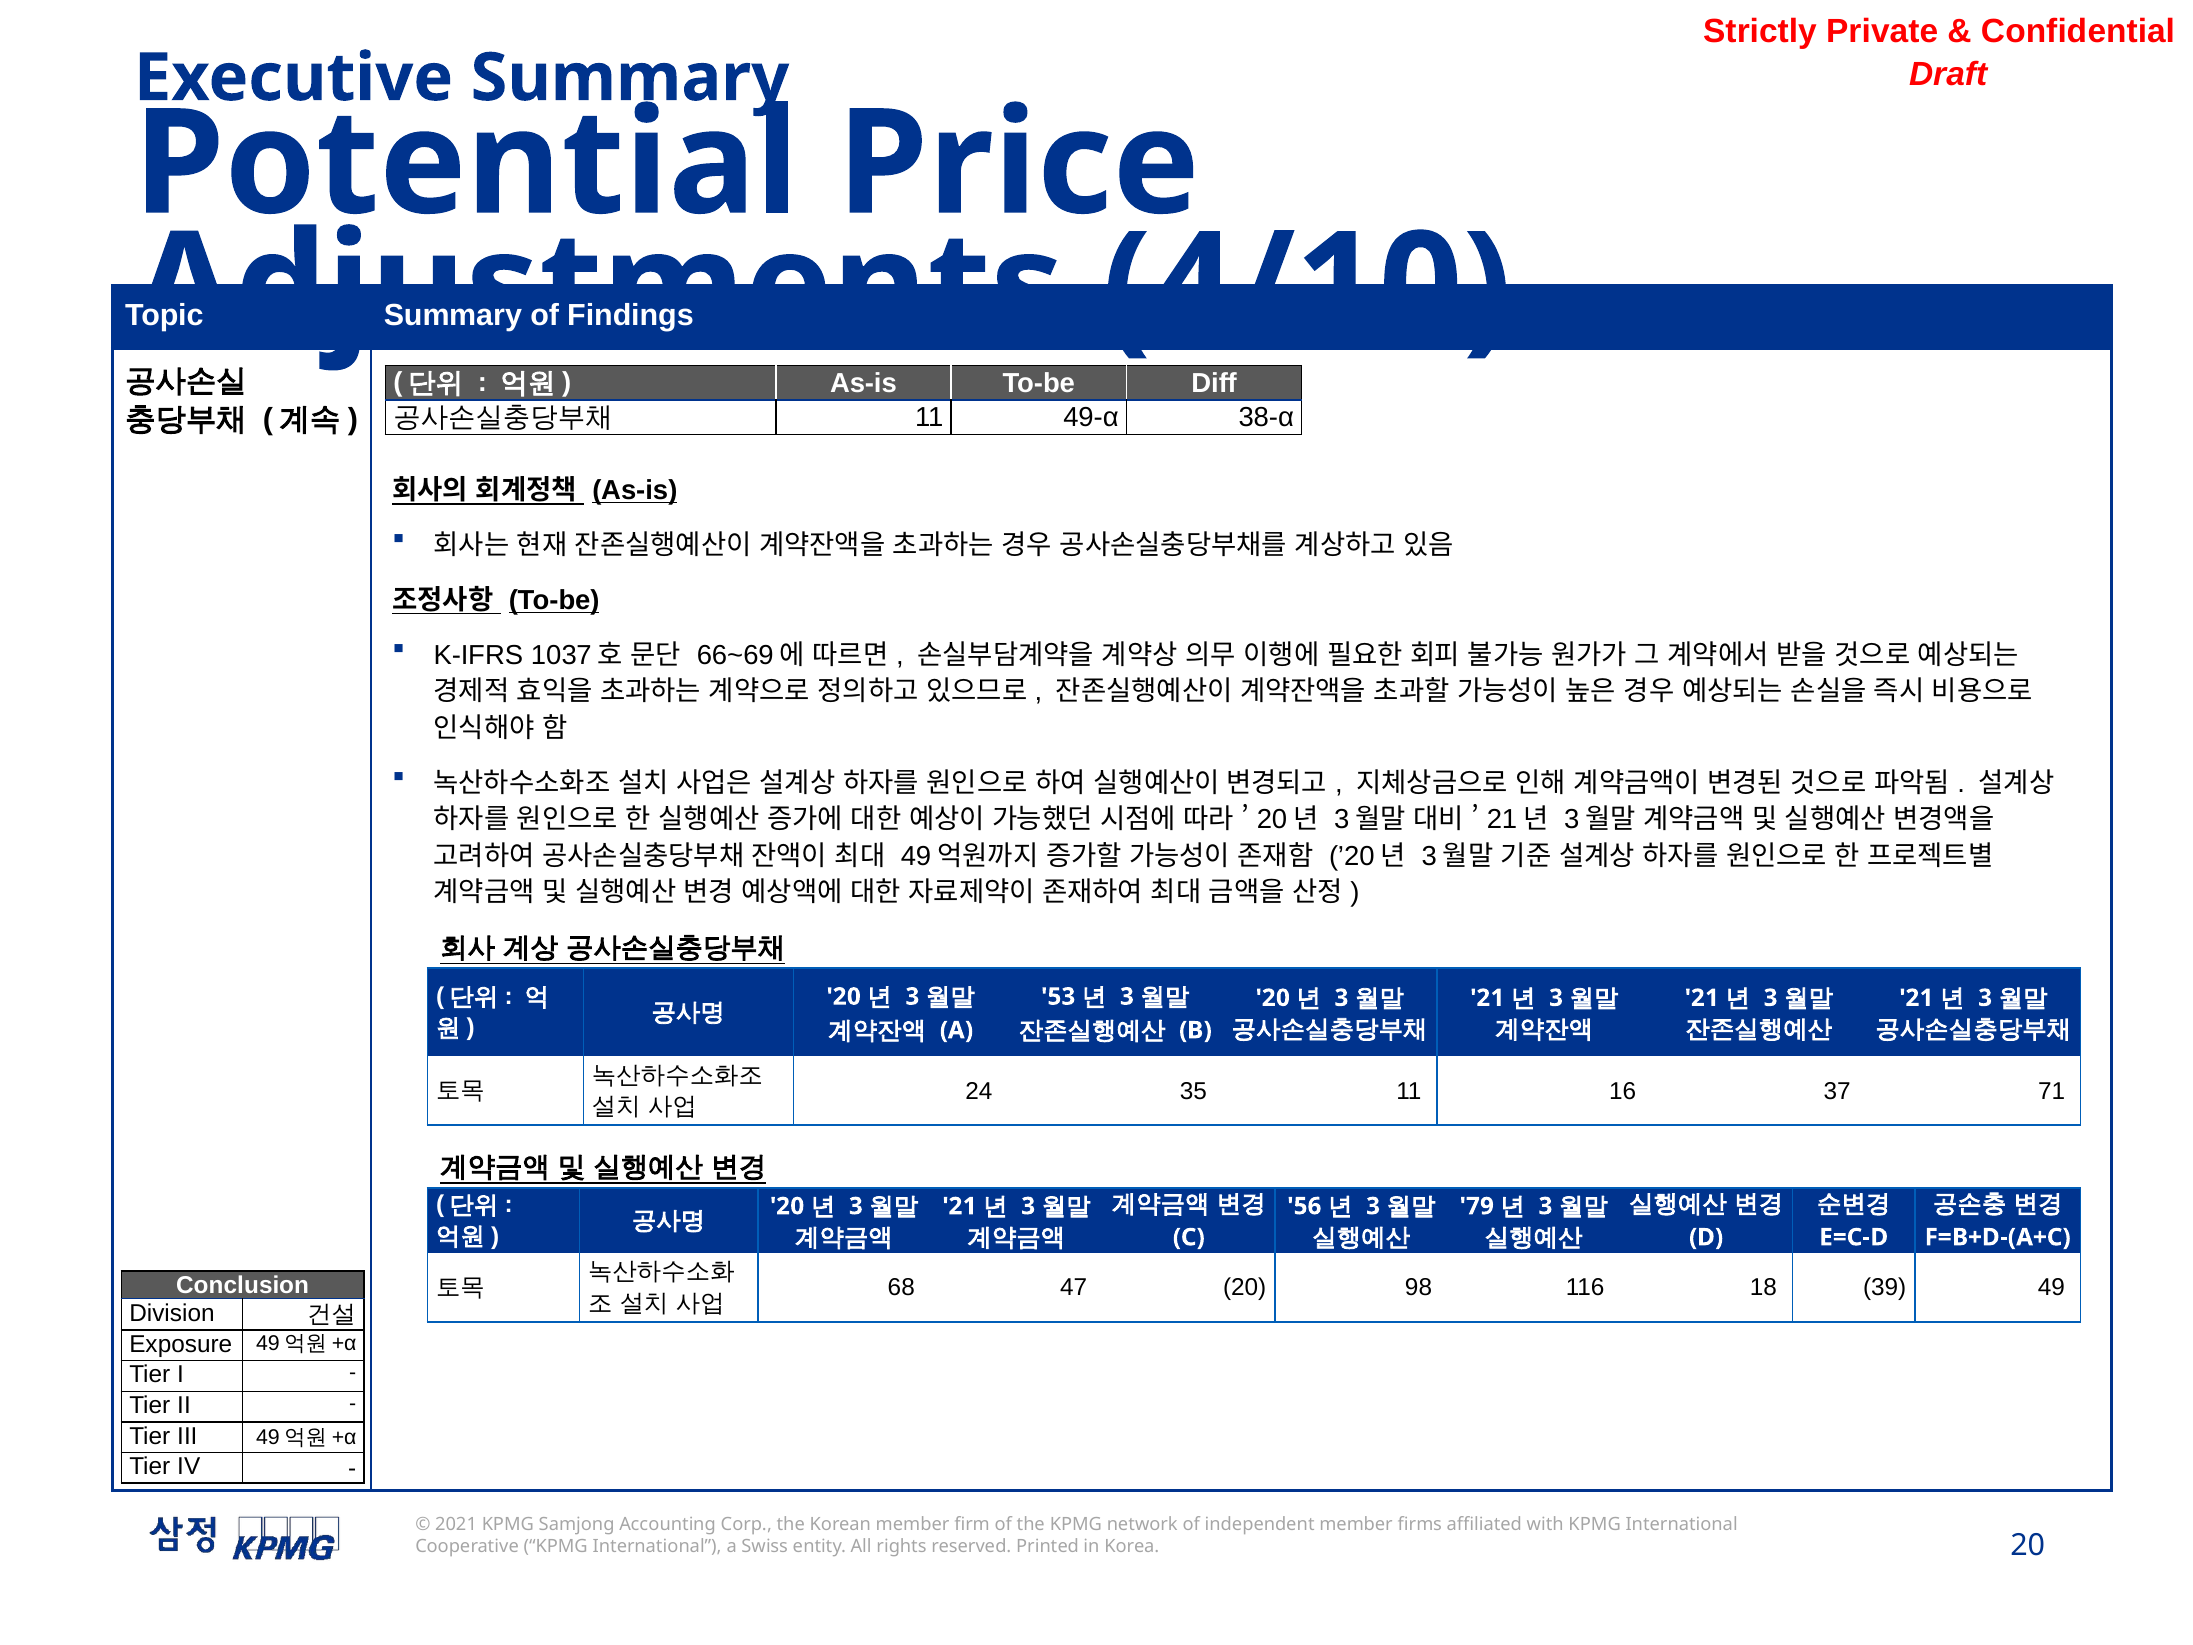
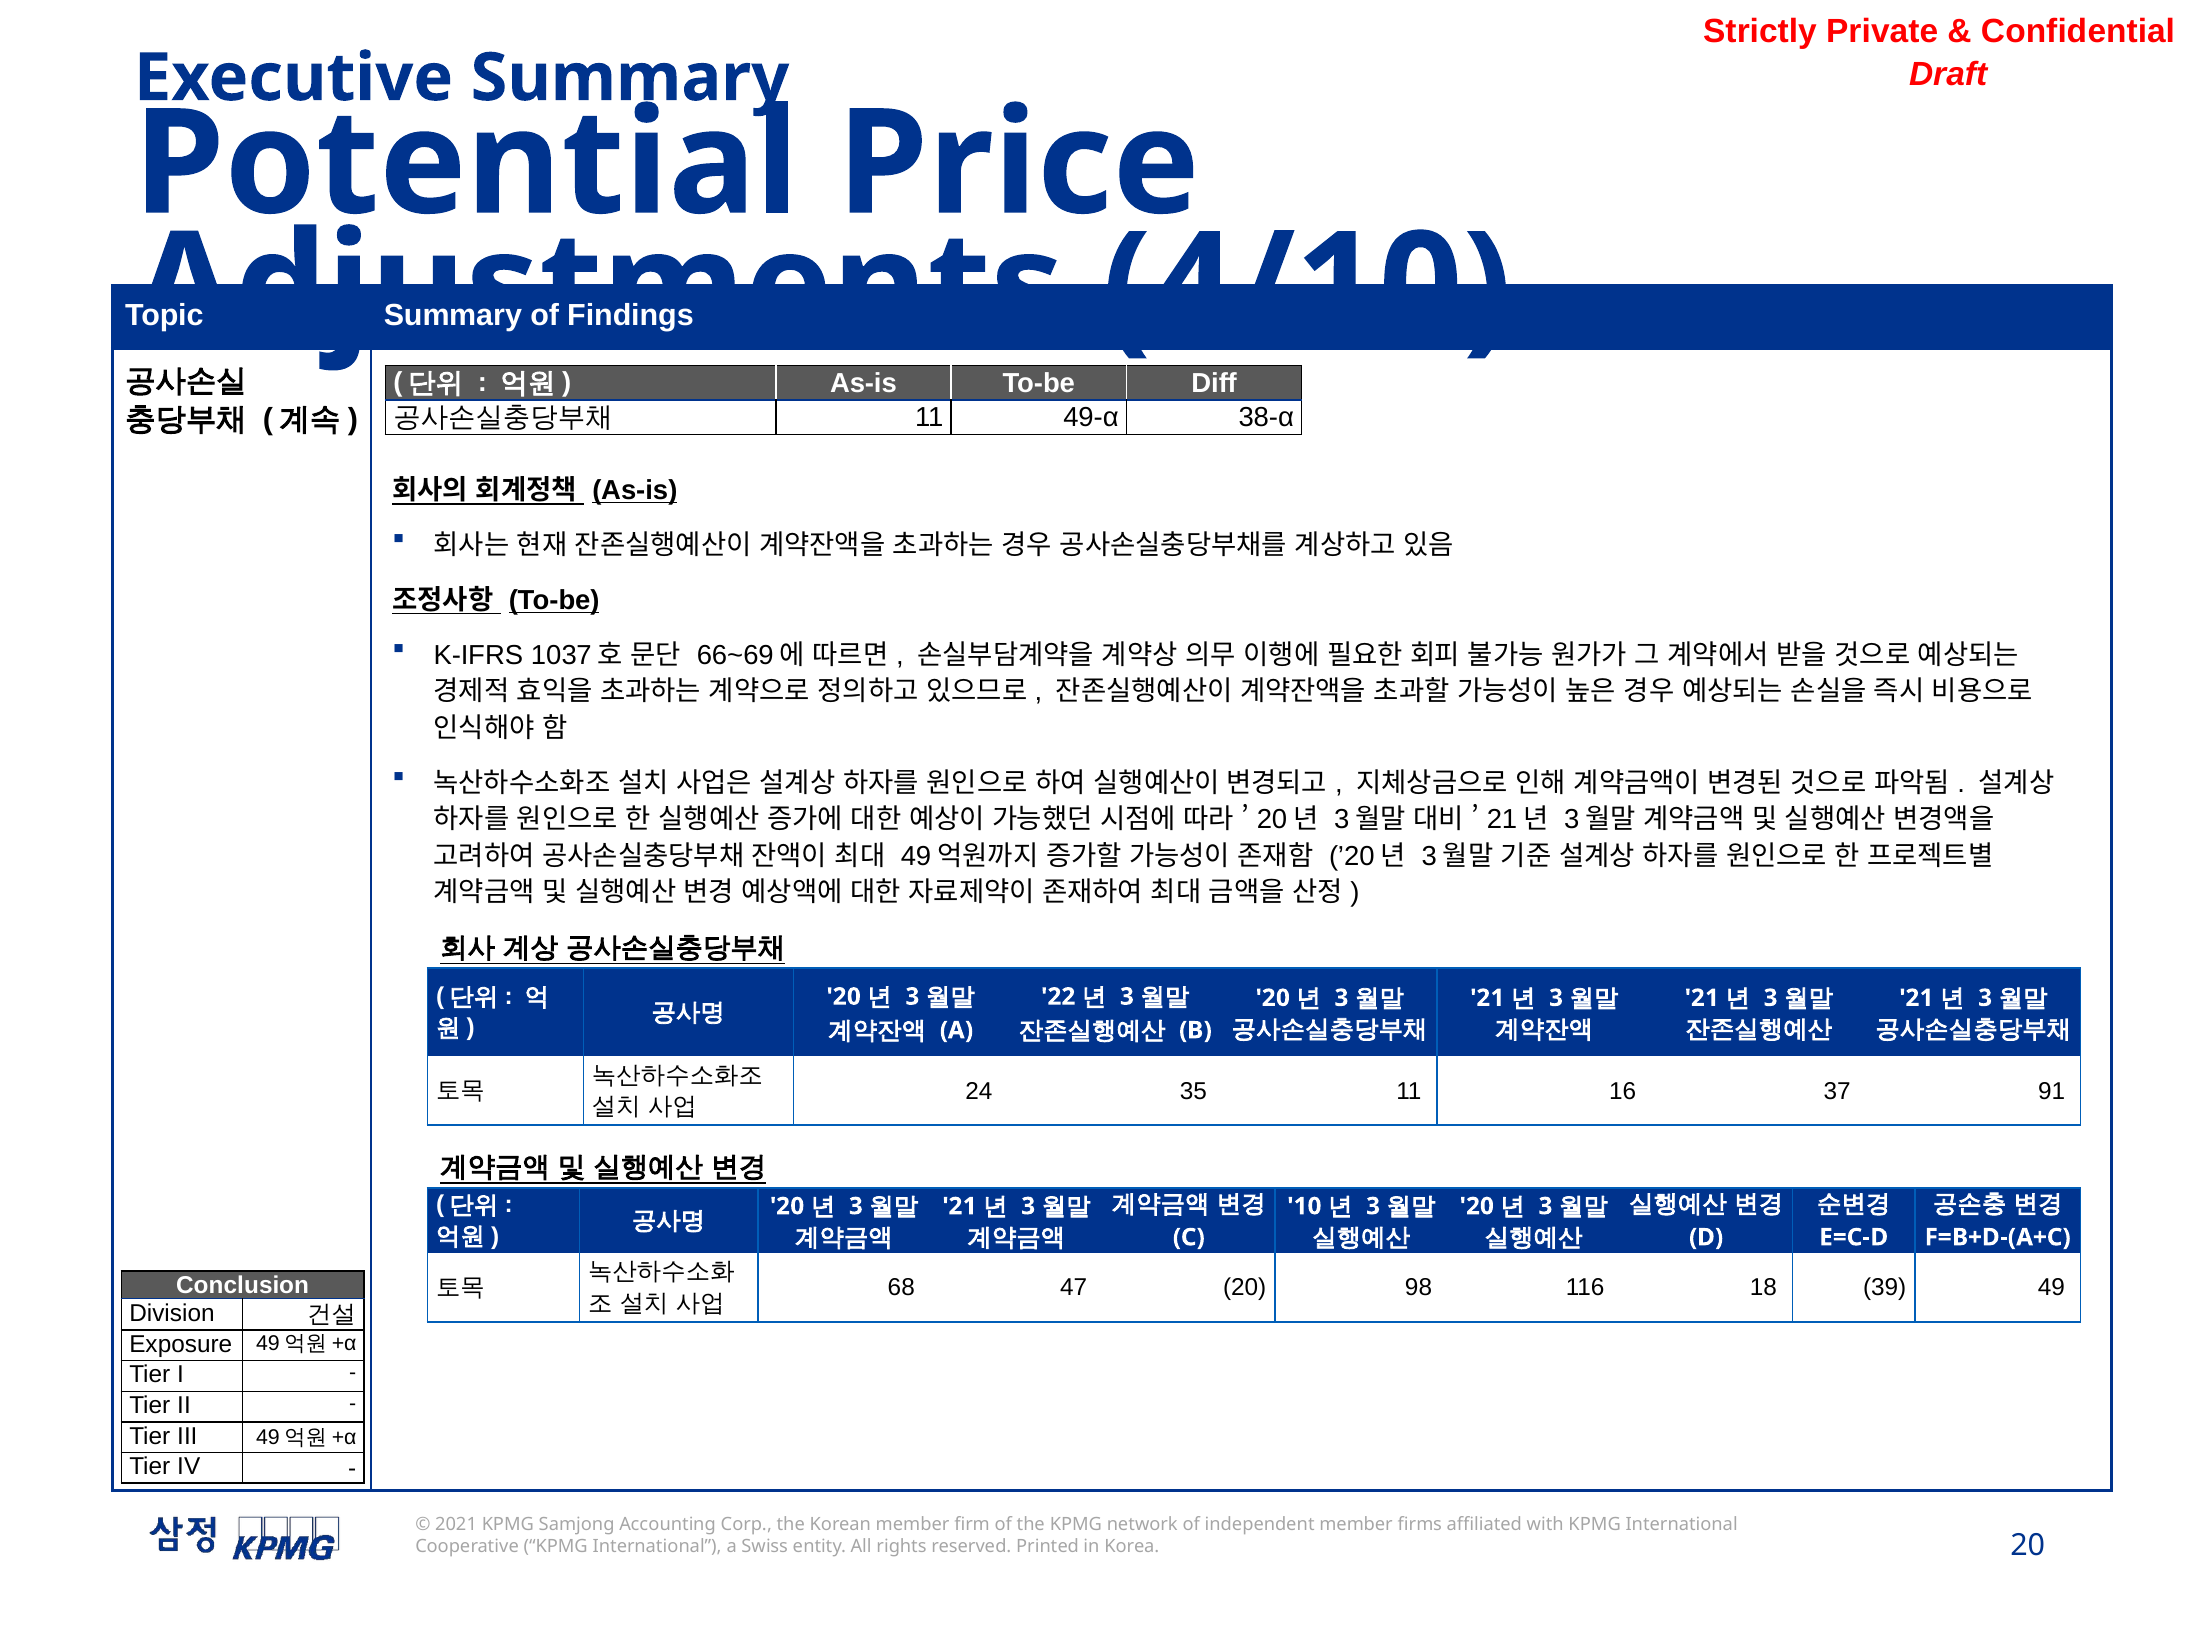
53: 53 -> 22
71: 71 -> 91
56: 56 -> 10
79 at (1477, 1206): 79 -> 20
